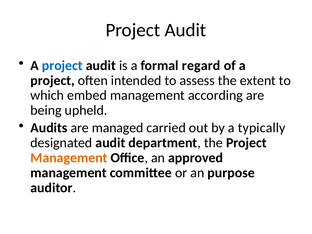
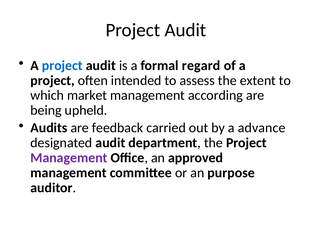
embed: embed -> market
managed: managed -> feedback
typically: typically -> advance
Management at (69, 158) colour: orange -> purple
